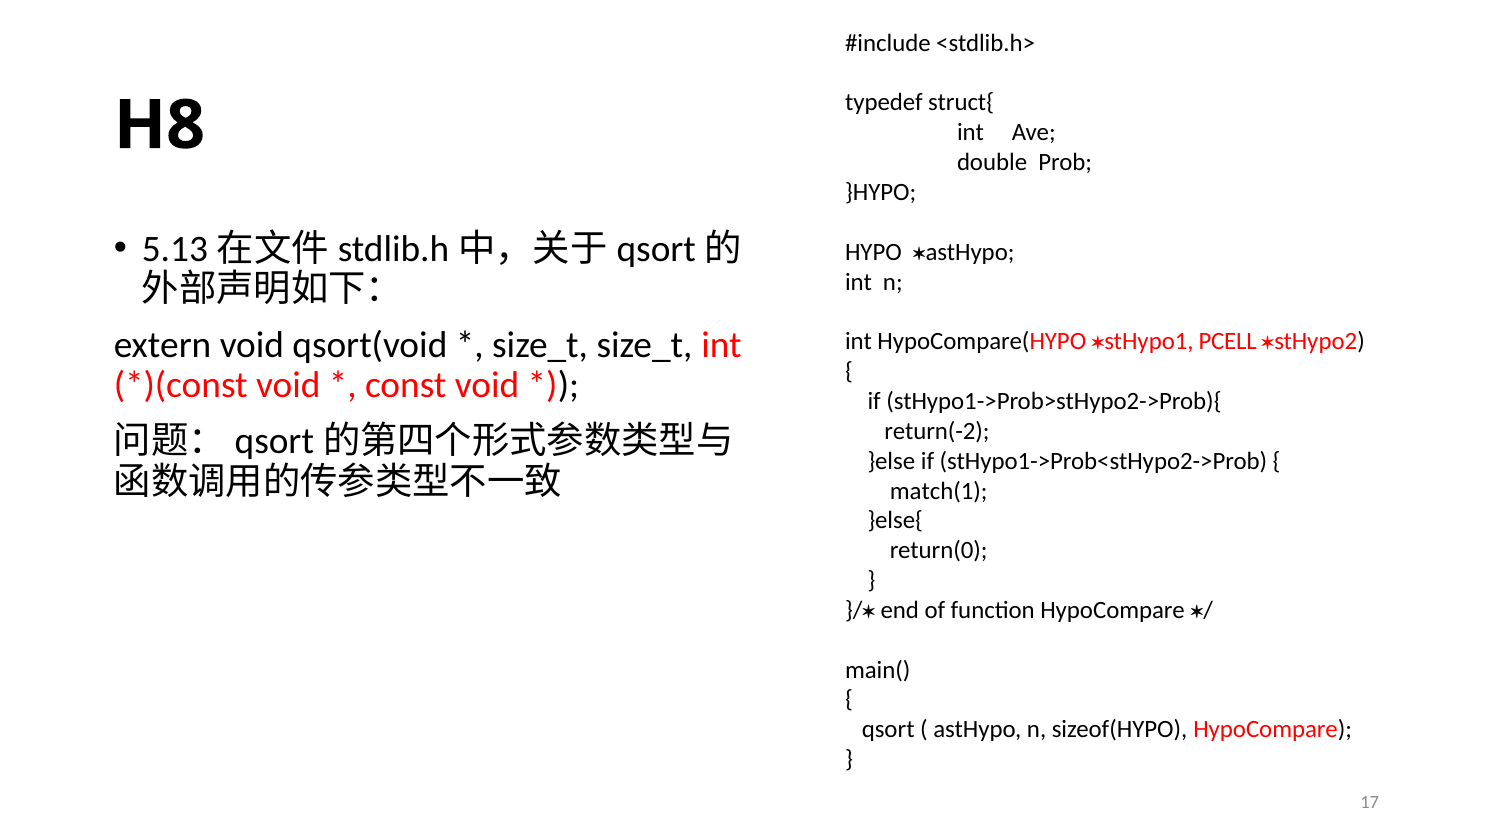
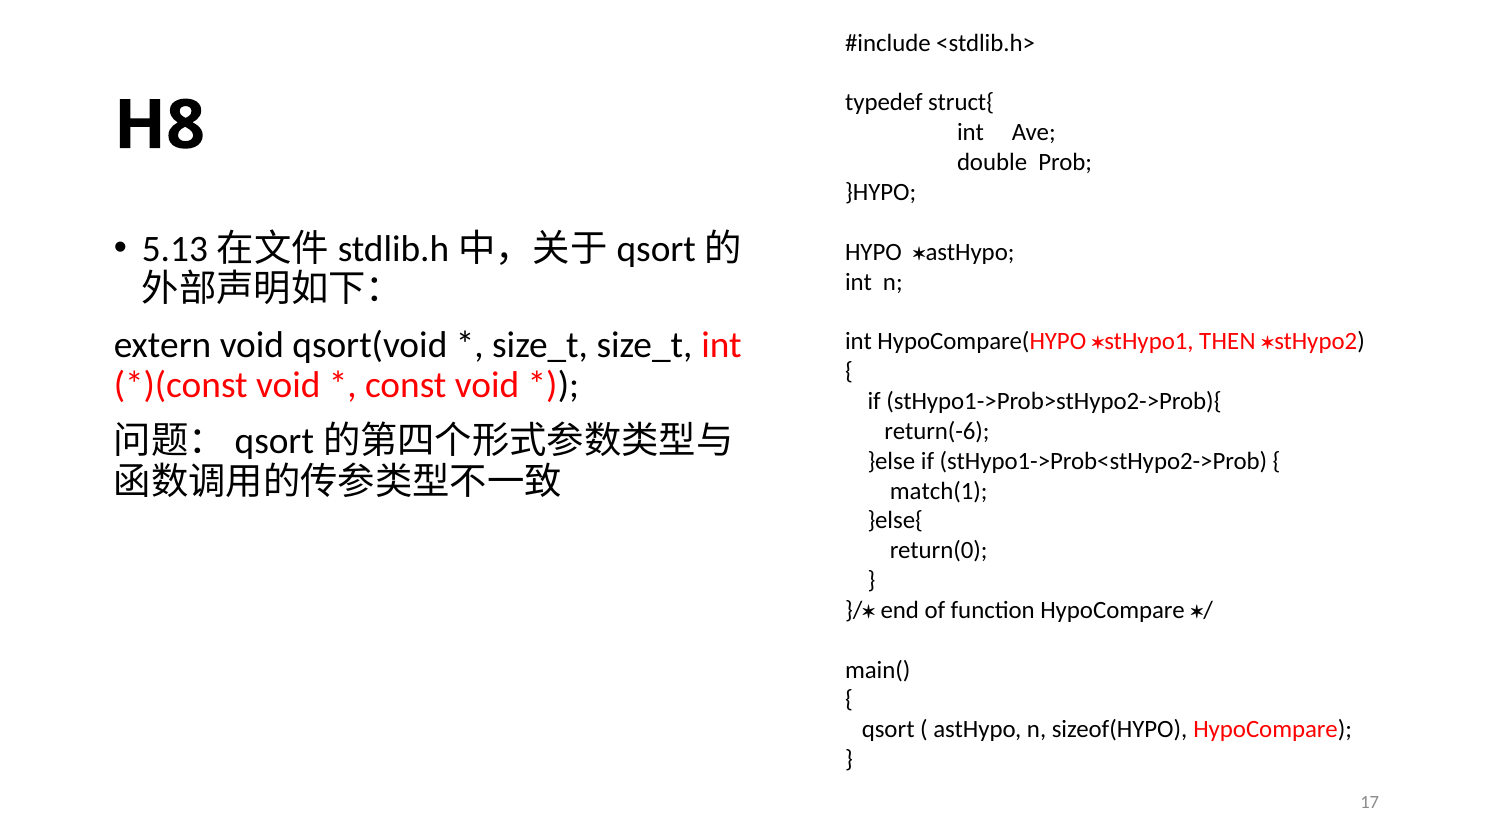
PCELL: PCELL -> THEN
return(-2: return(-2 -> return(-6
